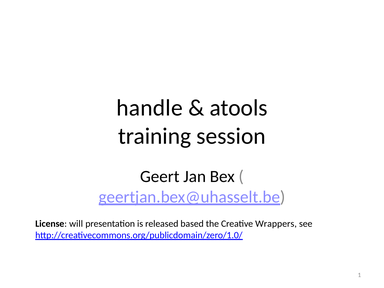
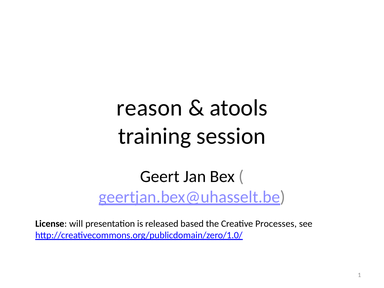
handle: handle -> reason
Wrappers: Wrappers -> Processes
